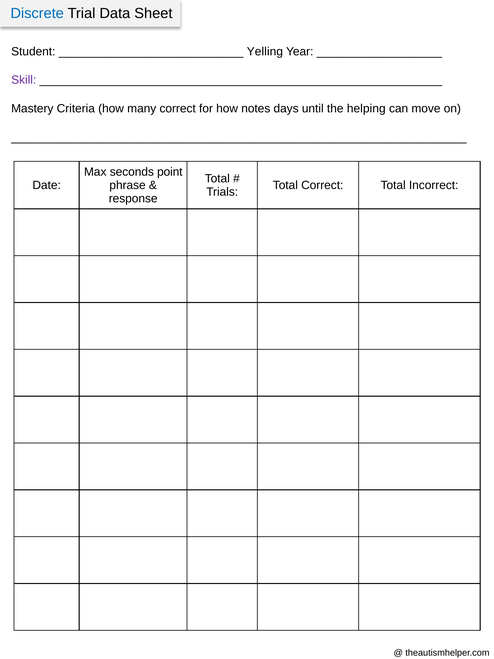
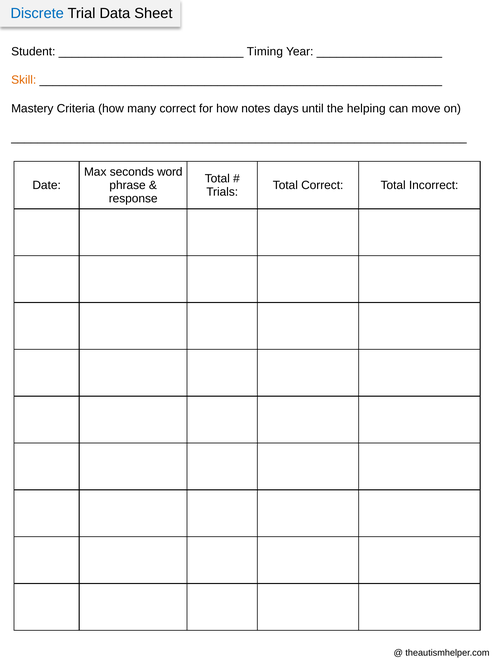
Yelling: Yelling -> Timing
Skill colour: purple -> orange
point: point -> word
